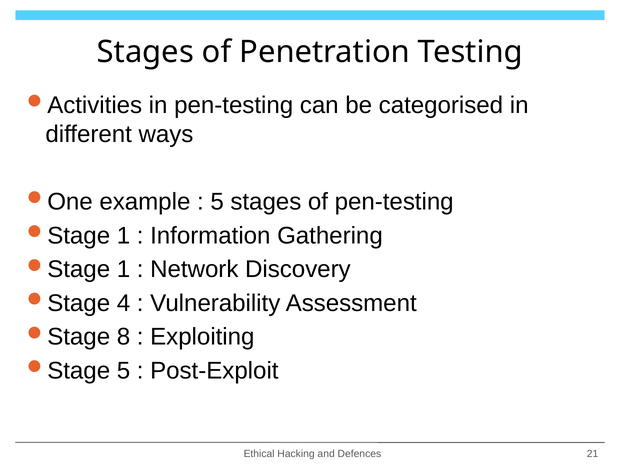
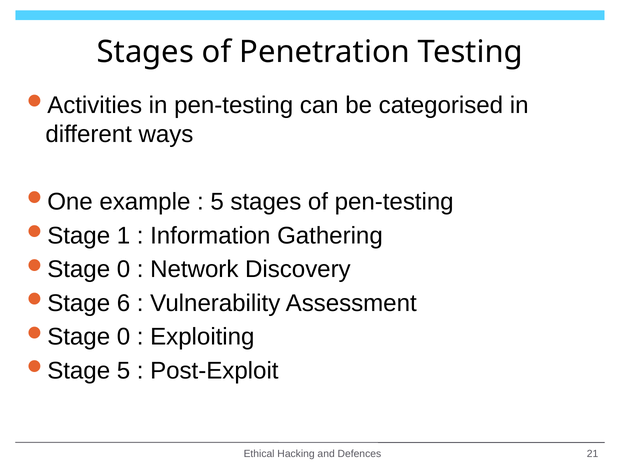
1 at (123, 269): 1 -> 0
4: 4 -> 6
8 at (123, 337): 8 -> 0
